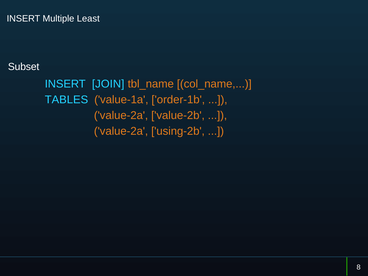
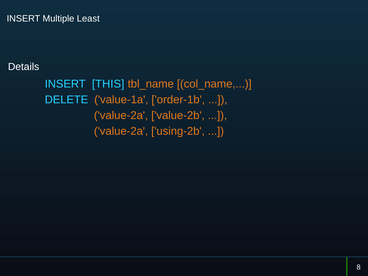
Subset: Subset -> Details
JOIN: JOIN -> THIS
TABLES: TABLES -> DELETE
